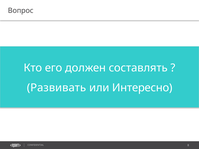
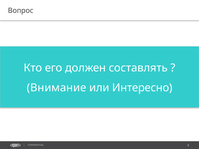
Развивать: Развивать -> Внимание
